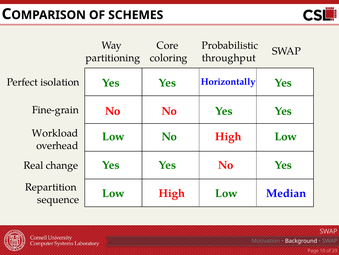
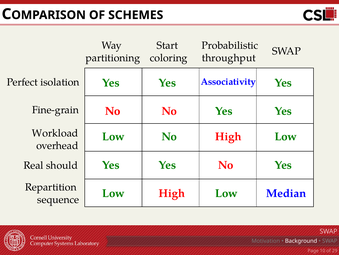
Core: Core -> Start
Horizontally: Horizontally -> Associativity
change: change -> should
